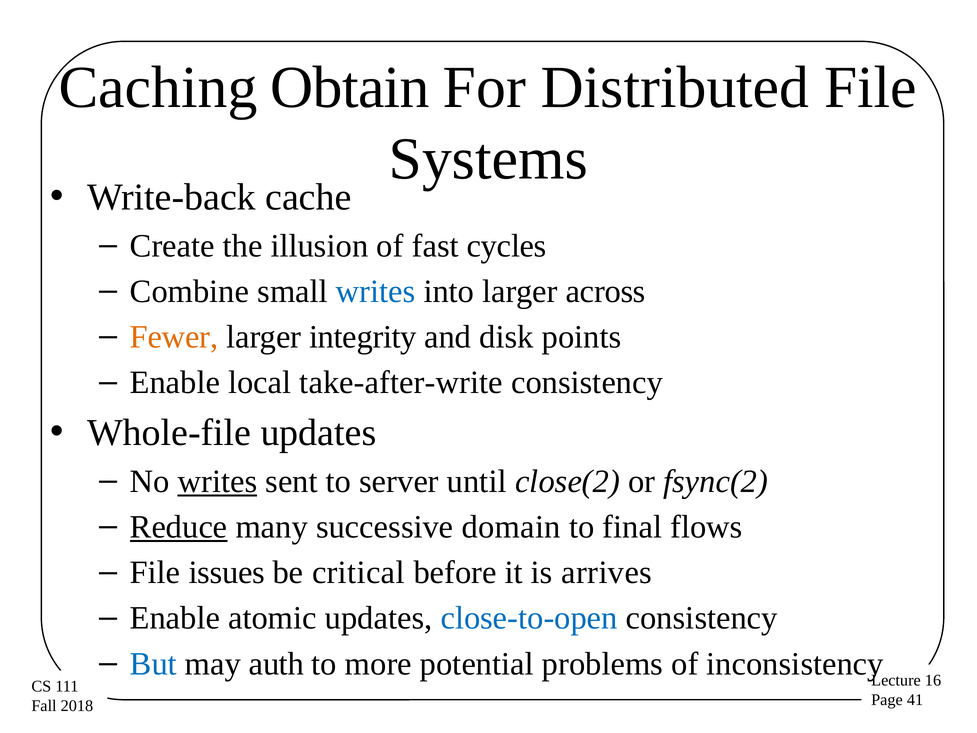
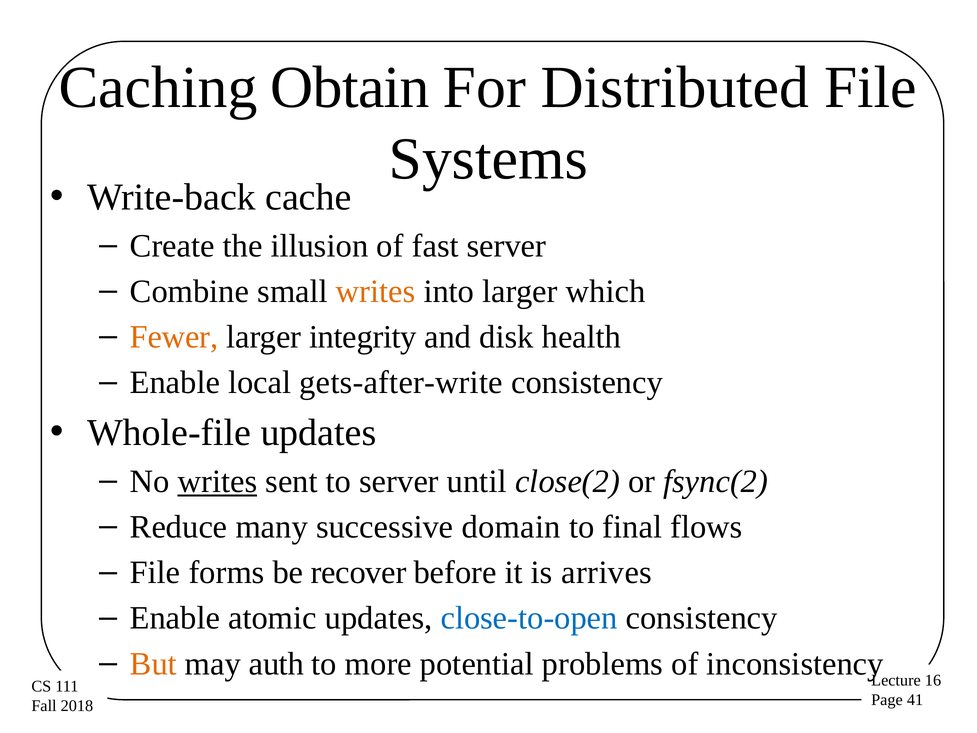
fast cycles: cycles -> server
writes at (376, 291) colour: blue -> orange
across: across -> which
points: points -> health
take-after-write: take-after-write -> gets-after-write
Reduce underline: present -> none
issues: issues -> forms
critical: critical -> recover
But colour: blue -> orange
